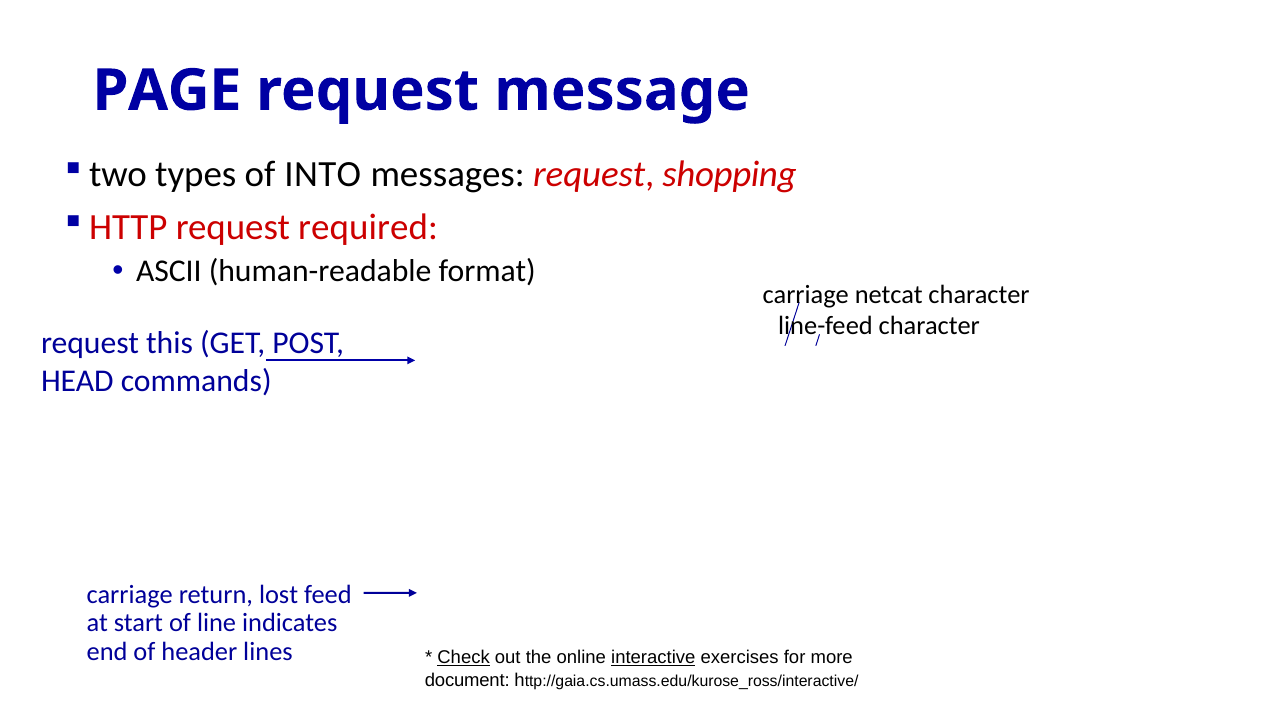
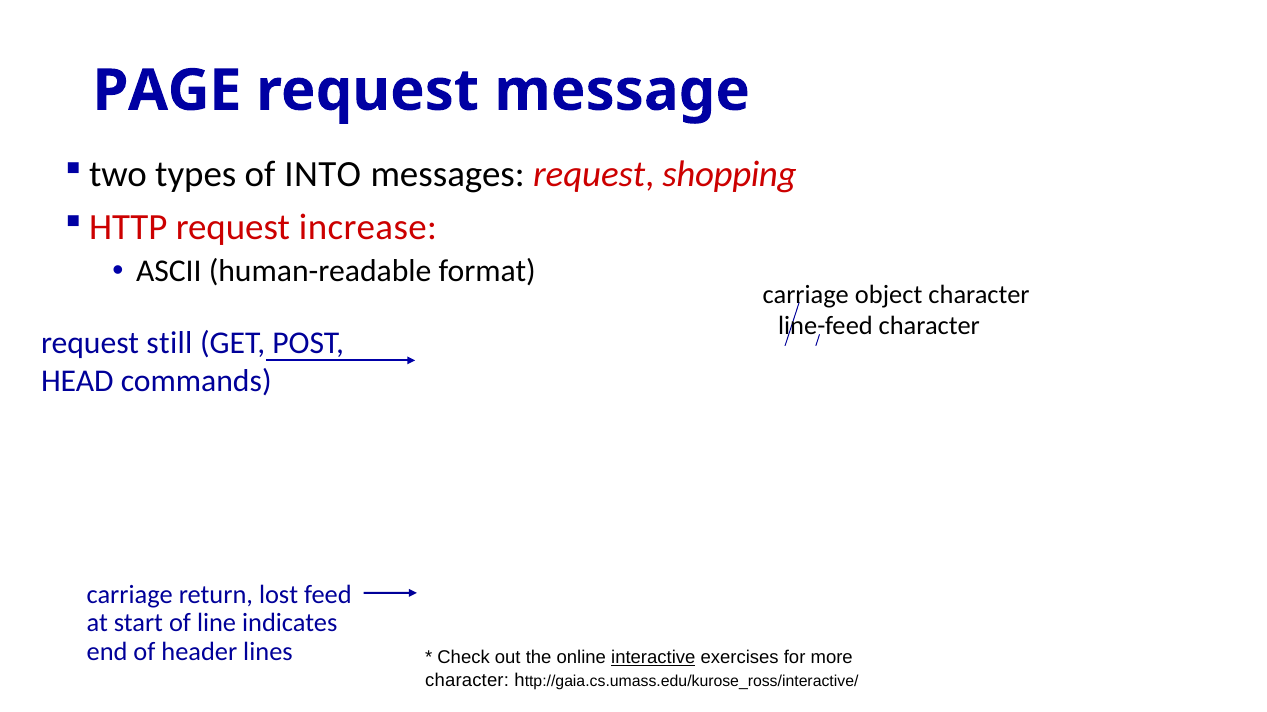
required: required -> increase
netcat: netcat -> object
this: this -> still
Check underline: present -> none
document at (467, 681): document -> character
